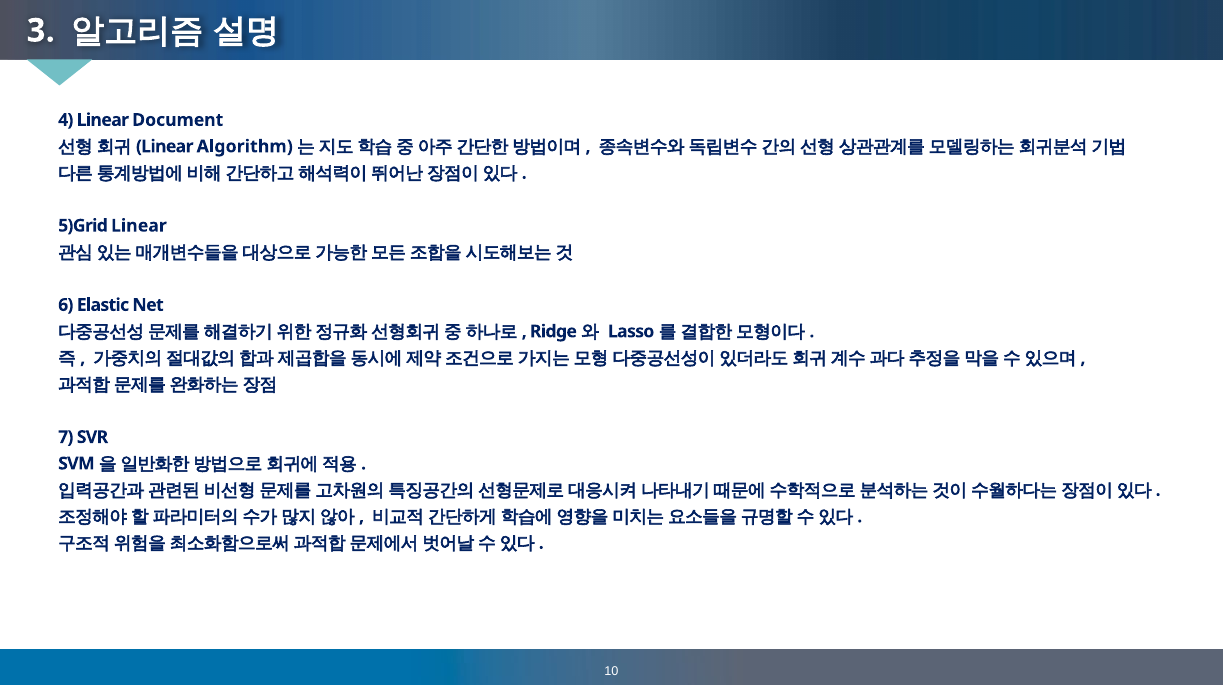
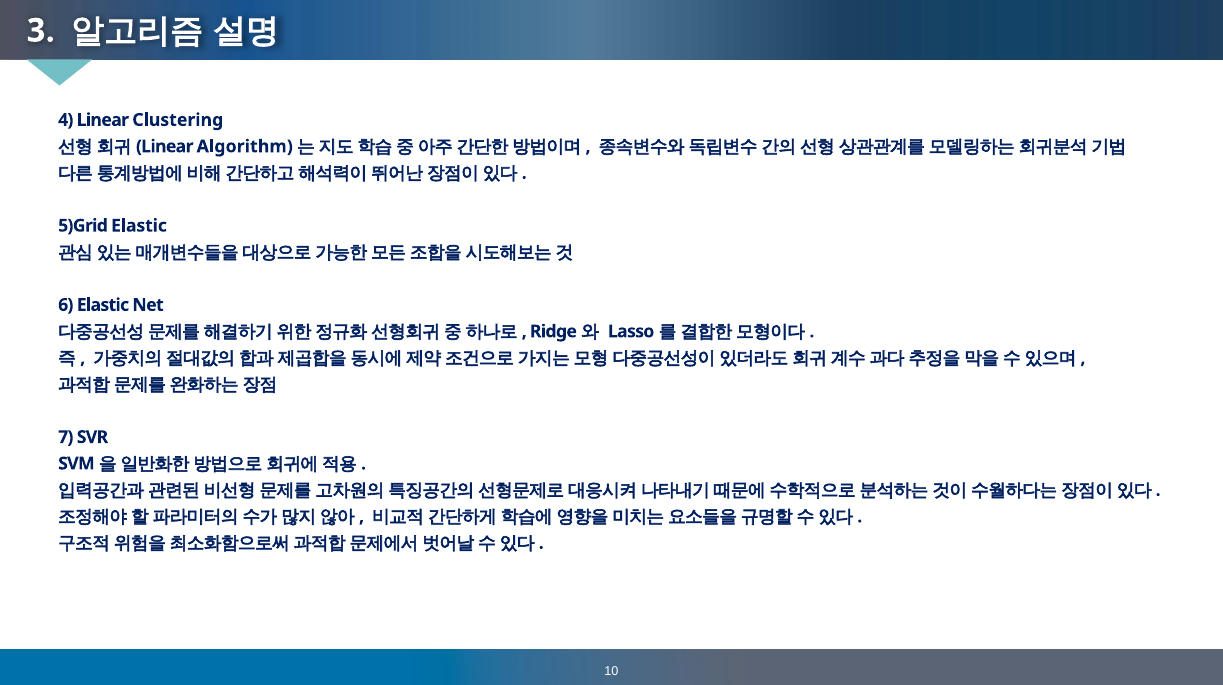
Document: Document -> Clustering
5)Grid Linear: Linear -> Elastic
